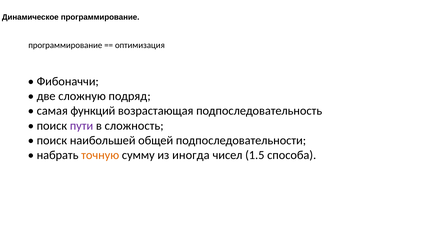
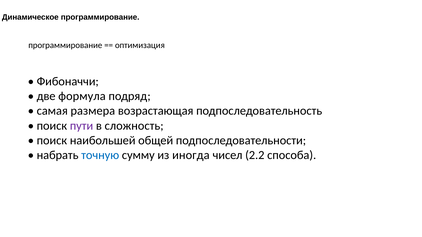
сложную: сложную -> формула
функций: функций -> размера
точную colour: orange -> blue
1.5: 1.5 -> 2.2
